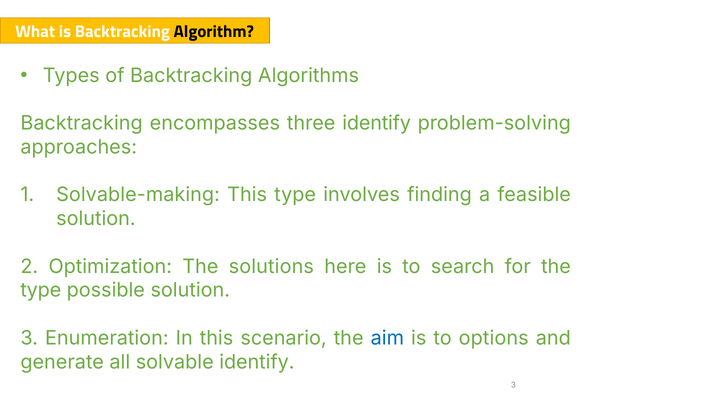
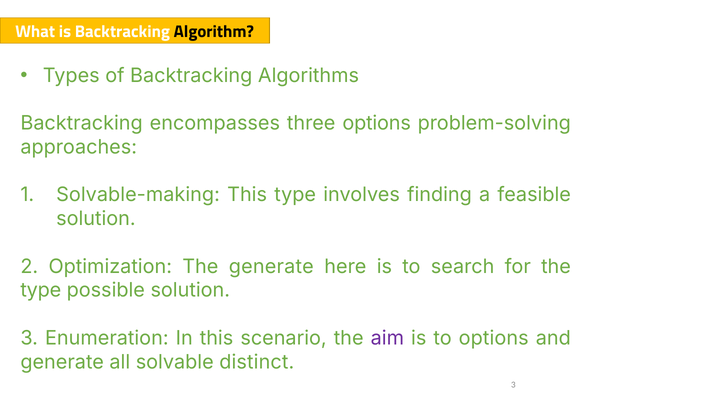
three identify: identify -> options
The solutions: solutions -> generate
aim colour: blue -> purple
solvable identify: identify -> distinct
